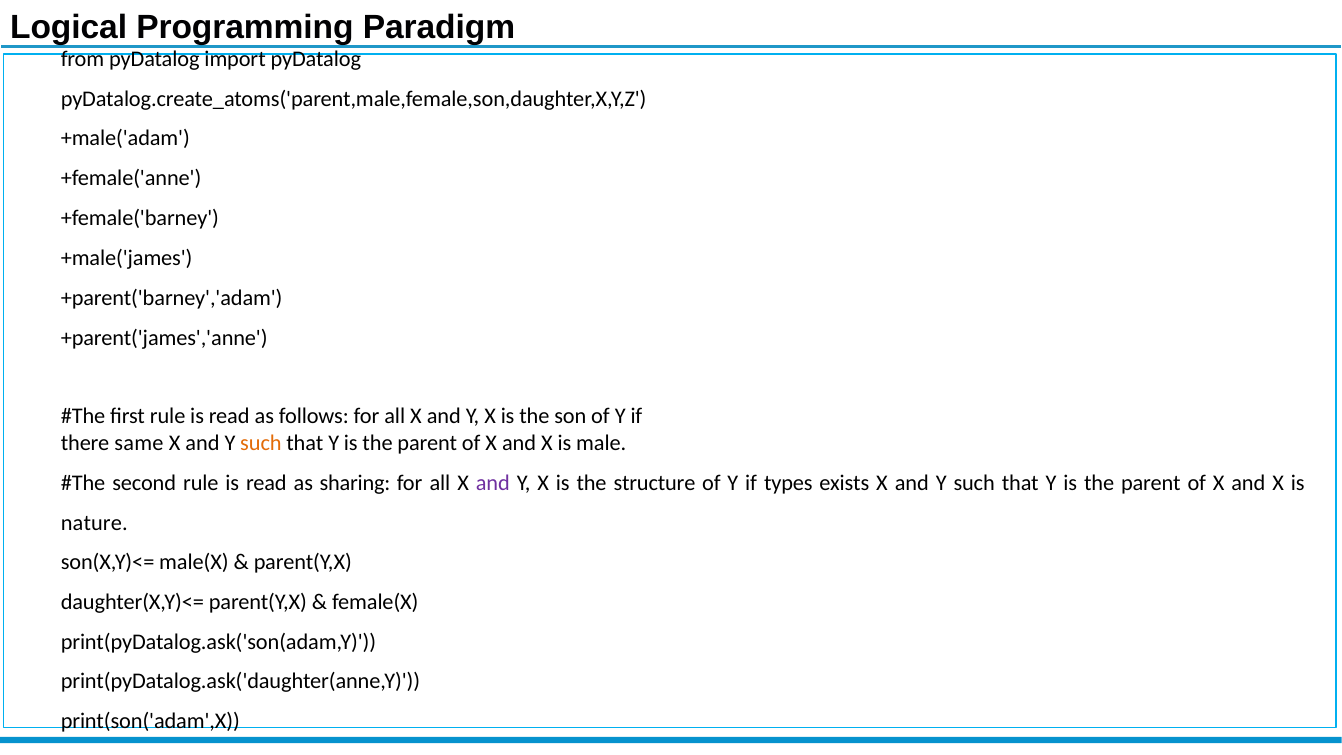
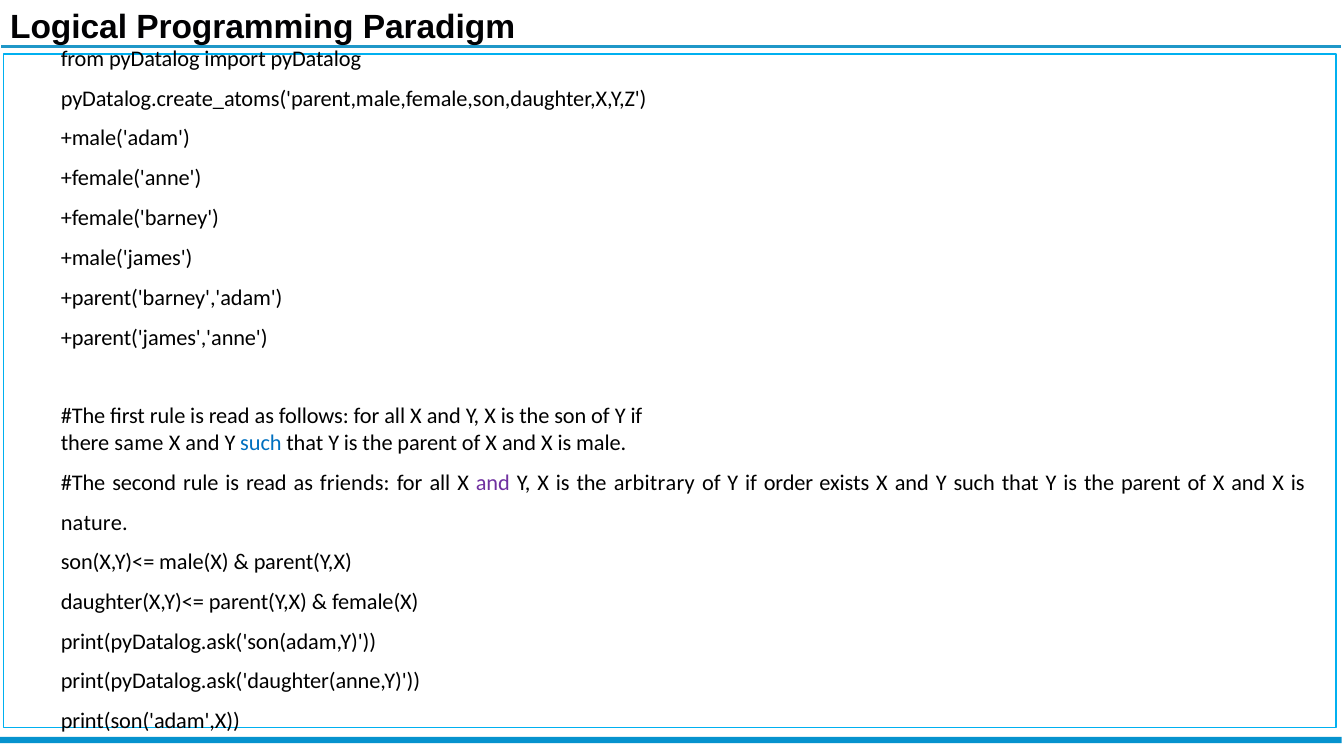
such at (261, 443) colour: orange -> blue
sharing: sharing -> friends
structure: structure -> arbitrary
types: types -> order
